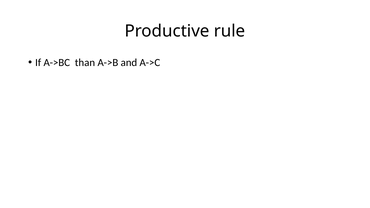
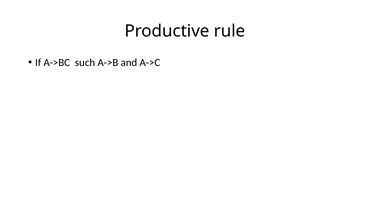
than: than -> such
